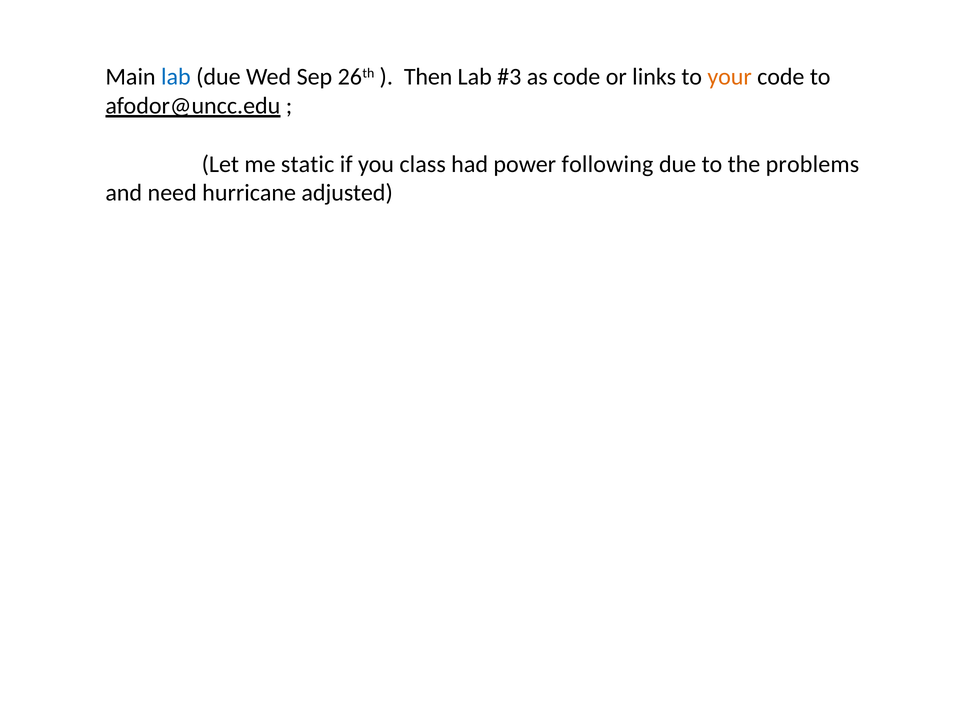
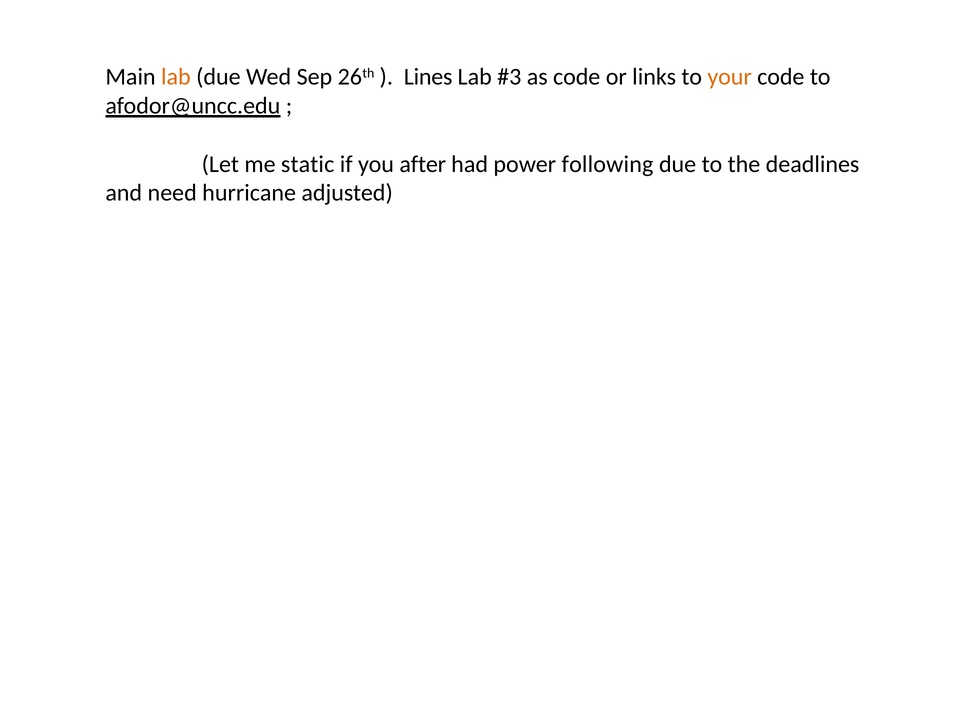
lab at (176, 77) colour: blue -> orange
Then: Then -> Lines
class: class -> after
problems: problems -> deadlines
